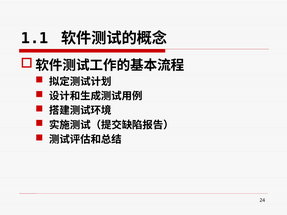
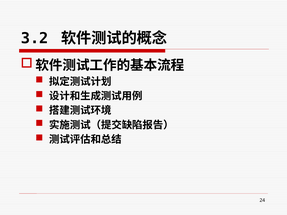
1.1: 1.1 -> 3.2
